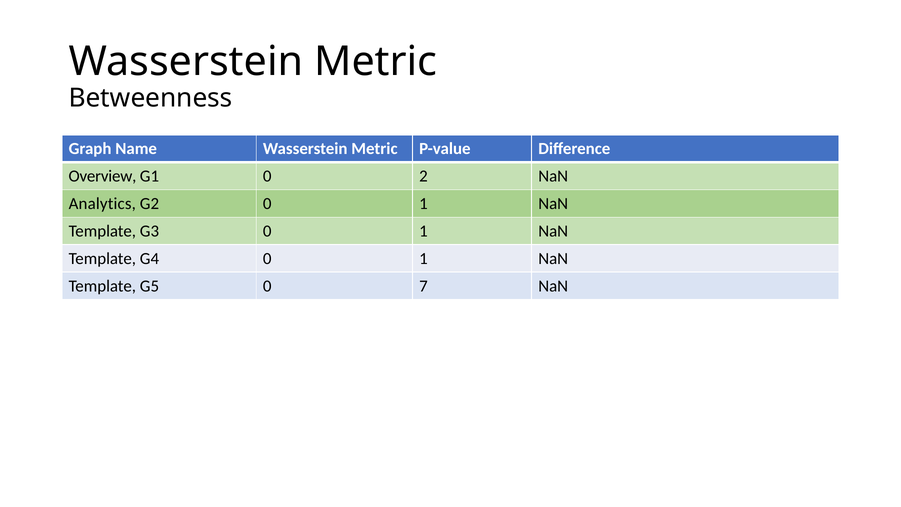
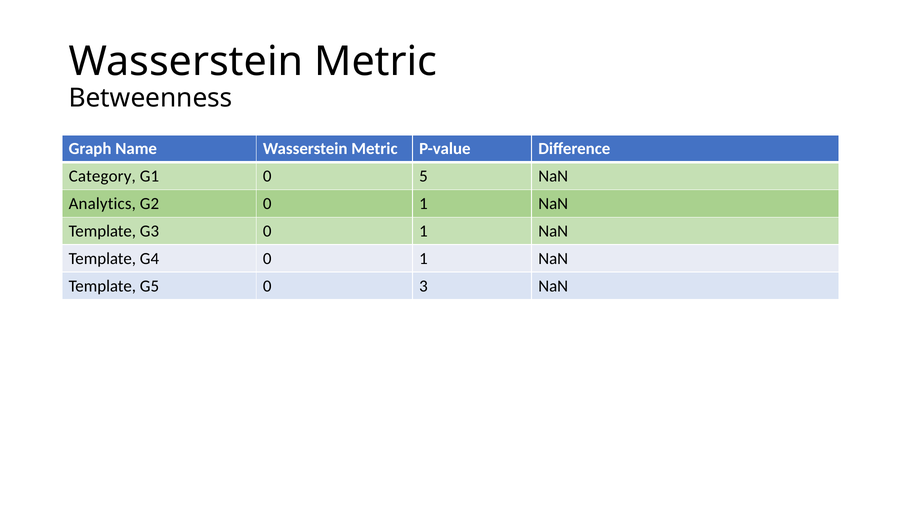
Overview: Overview -> Category
2: 2 -> 5
7: 7 -> 3
